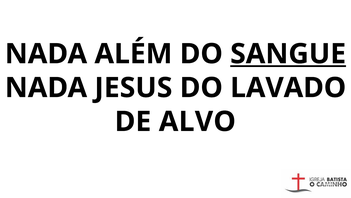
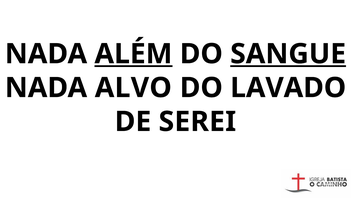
ALÉM underline: none -> present
JESUS: JESUS -> ALVO
ALVO: ALVO -> SEREI
